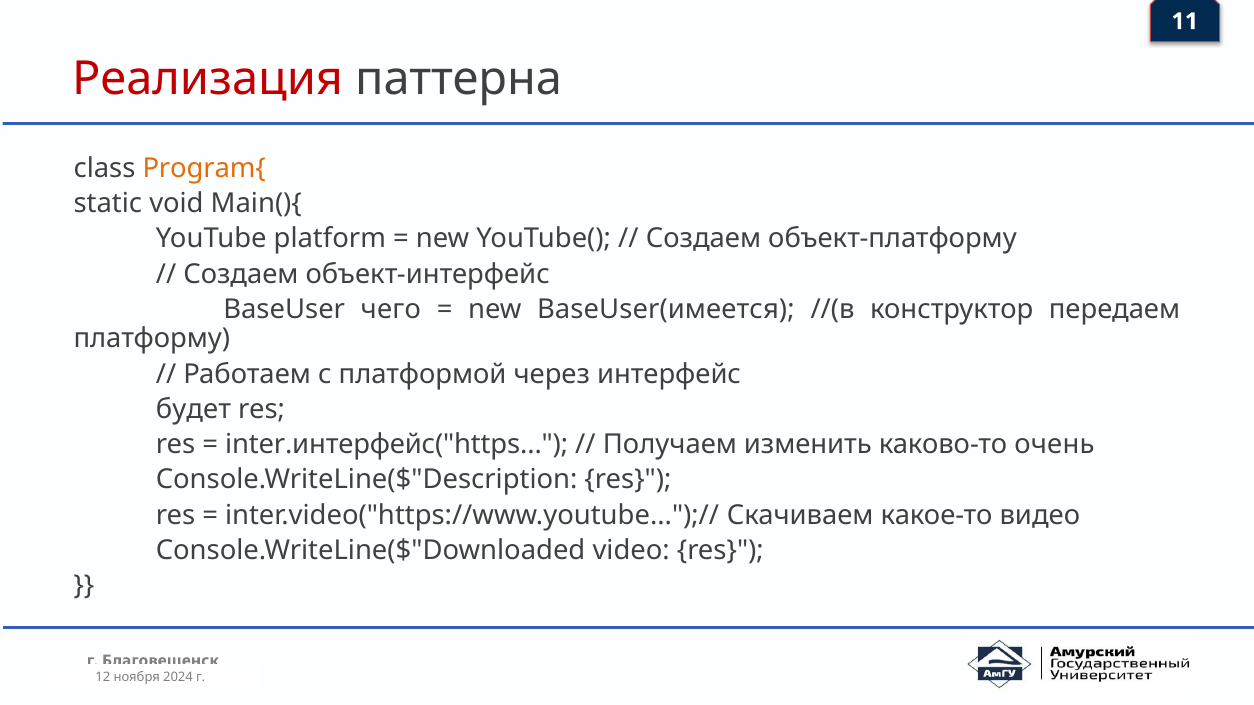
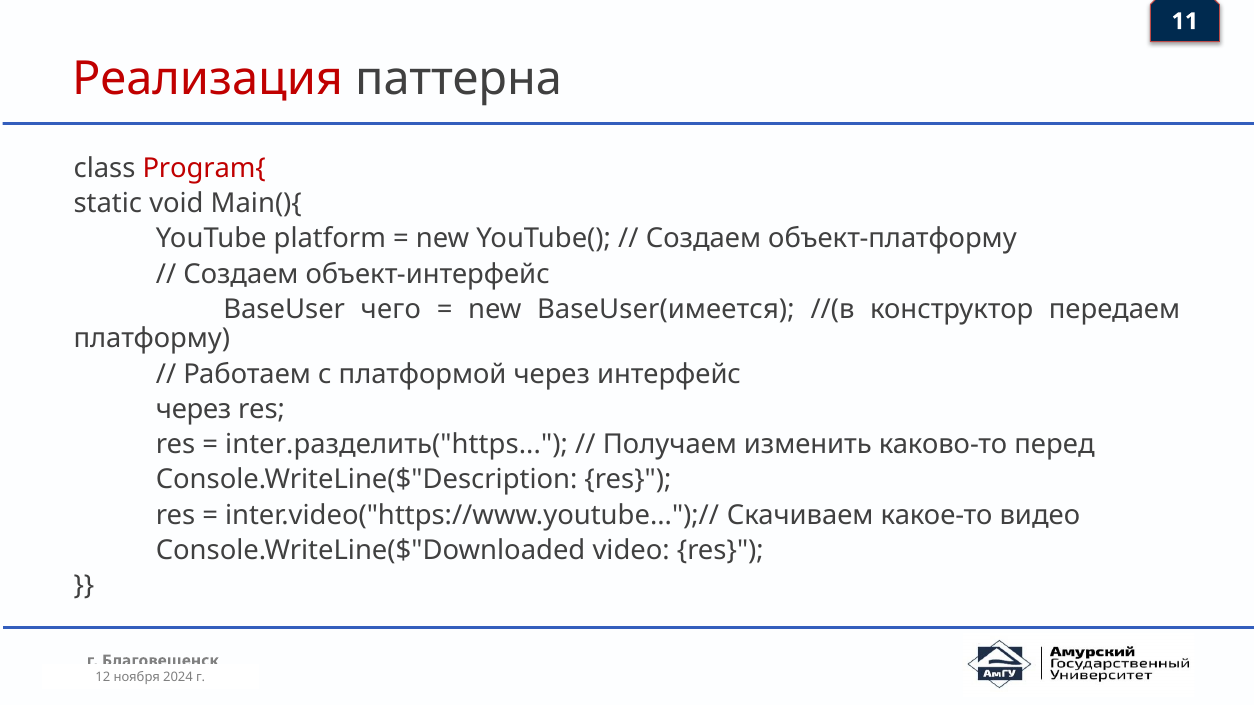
Program{ colour: orange -> red
будет at (193, 410): будет -> через
inter.интерфейс("https: inter.интерфейс("https -> inter.разделить("https
очень: очень -> перед
